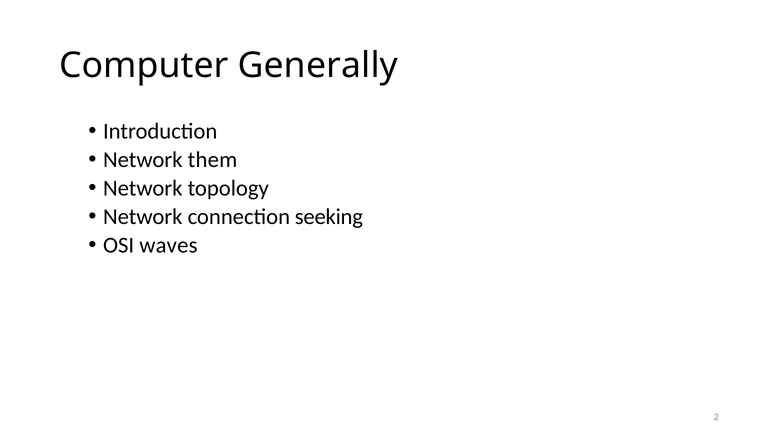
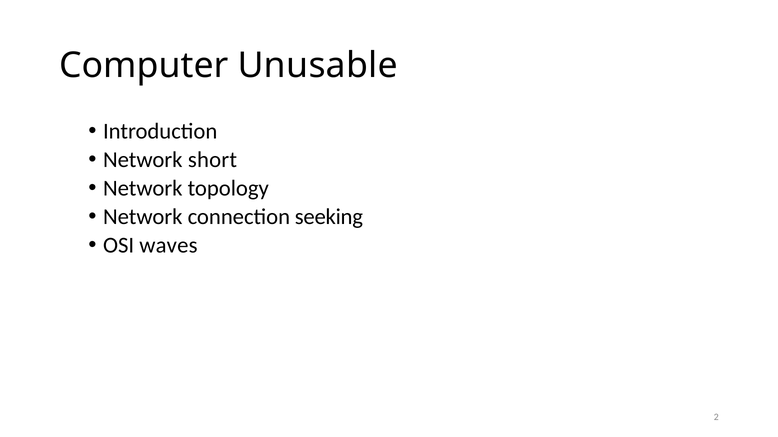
Generally: Generally -> Unusable
them: them -> short
